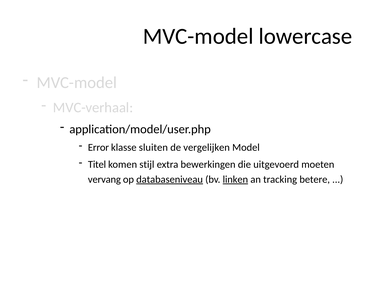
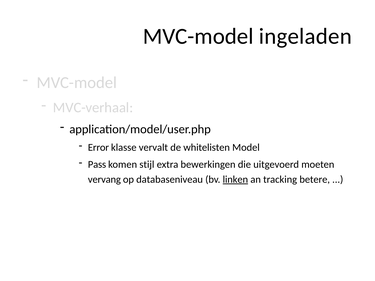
lowercase: lowercase -> ingeladen
sluiten: sluiten -> vervalt
vergelijken: vergelijken -> whitelisten
Titel: Titel -> Pass
databaseniveau underline: present -> none
